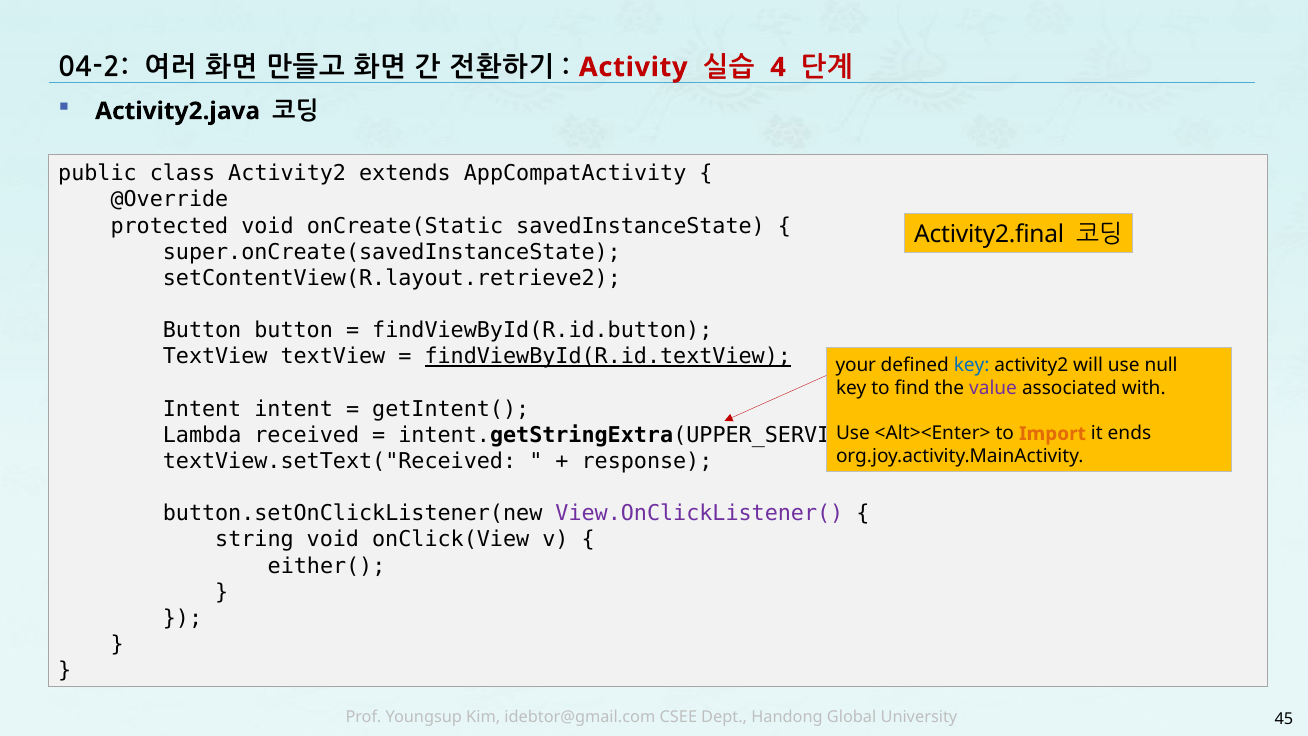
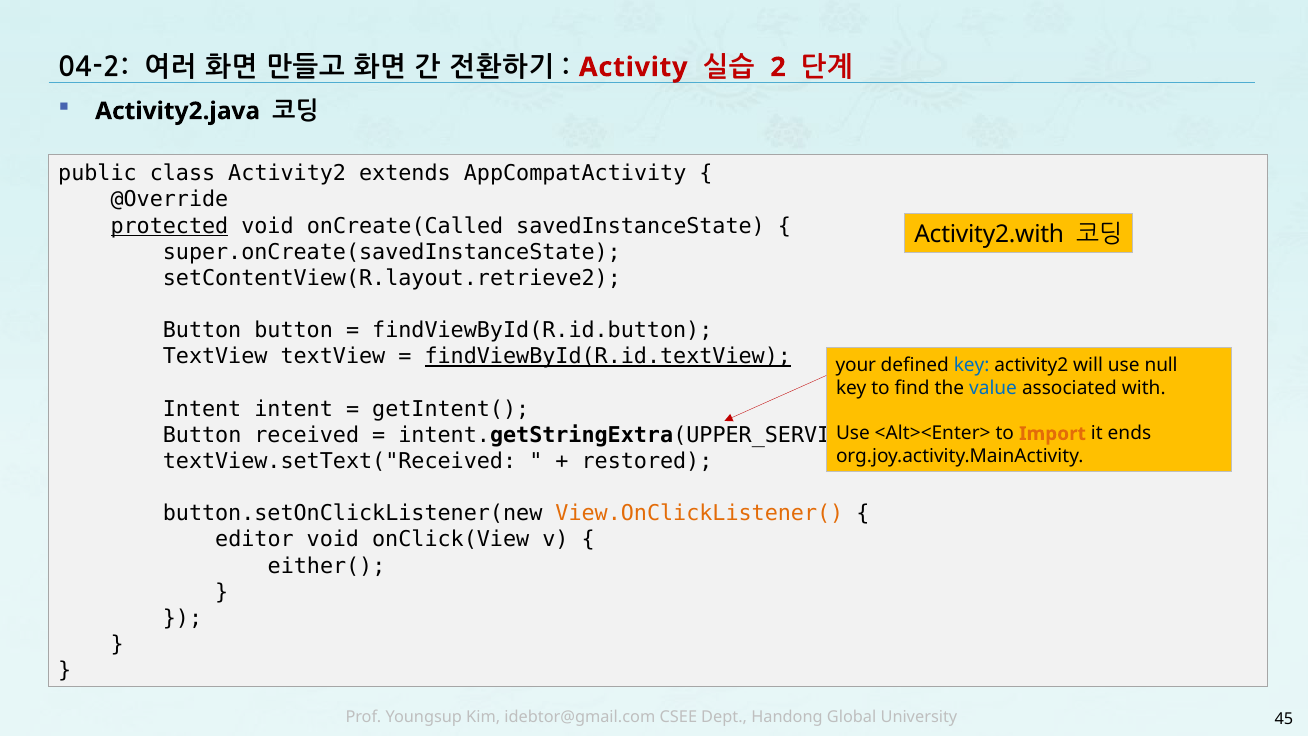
4: 4 -> 2
protected underline: none -> present
onCreate(Static: onCreate(Static -> onCreate(Called
Activity2.final: Activity2.final -> Activity2.with
value colour: purple -> blue
Lambda at (202, 435): Lambda -> Button
response: response -> restored
View.OnClickListener( colour: purple -> orange
string: string -> editor
